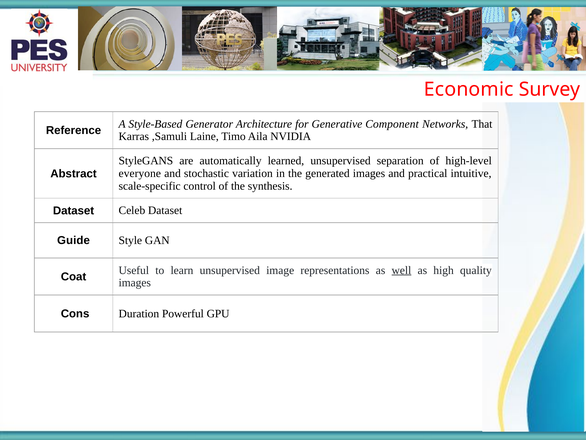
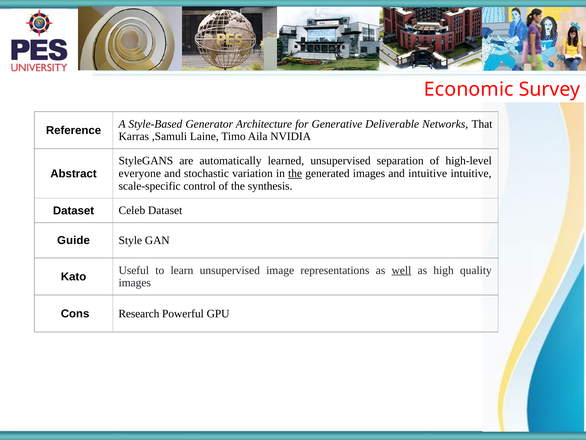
Component: Component -> Deliverable
the at (295, 173) underline: none -> present
and practical: practical -> intuitive
Coat: Coat -> Kato
Duration: Duration -> Research
